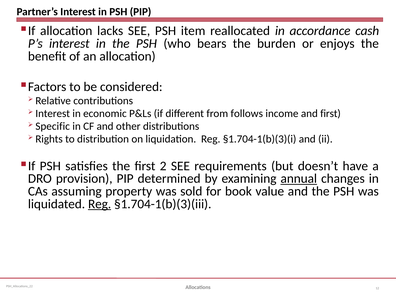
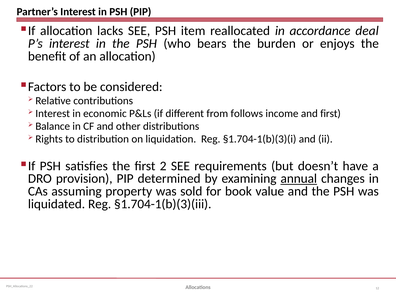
cash: cash -> deal
Specific: Specific -> Balance
Reg at (100, 204) underline: present -> none
